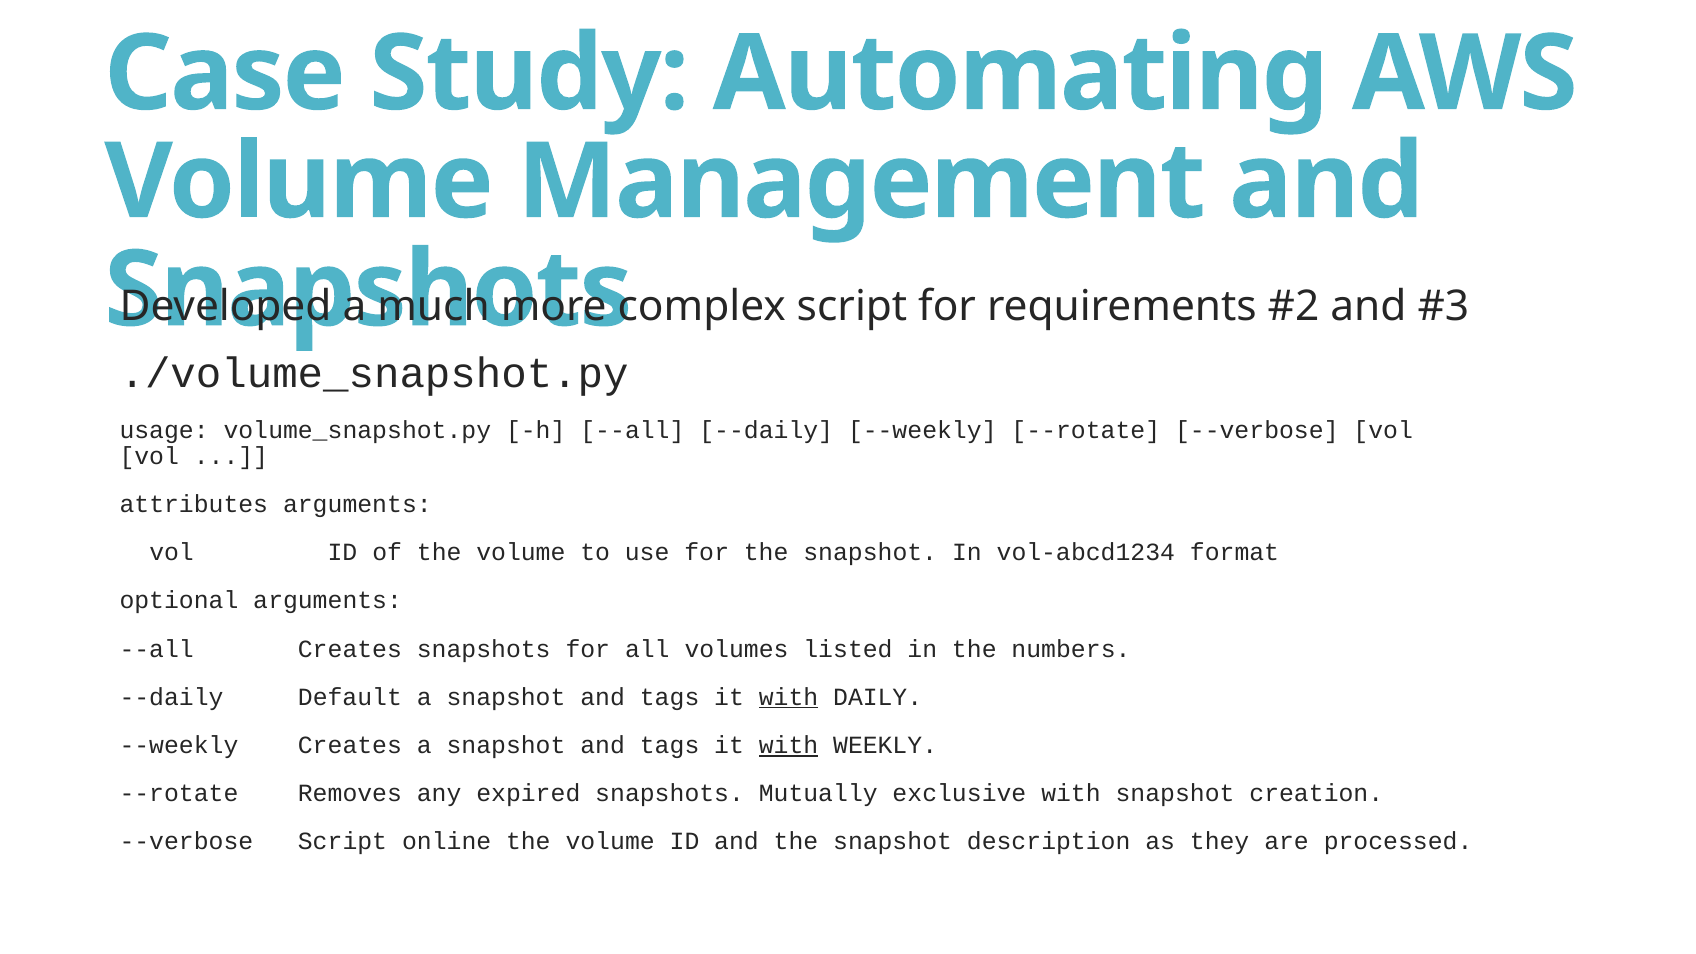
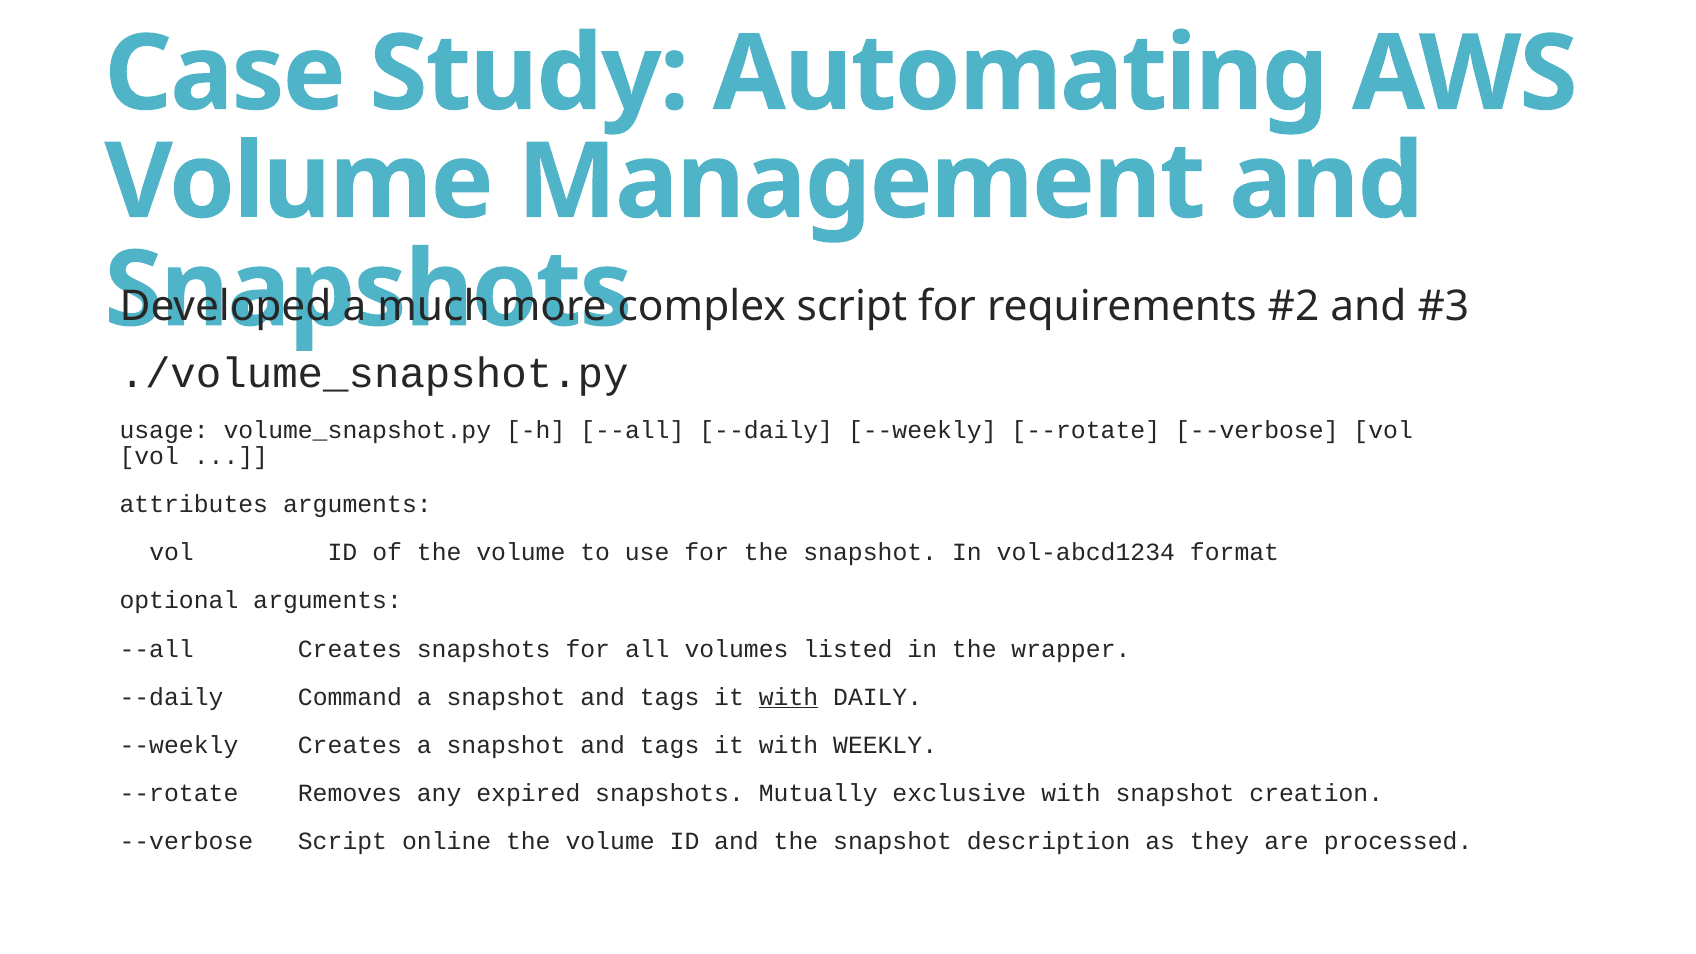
numbers: numbers -> wrapper
Default: Default -> Command
with at (789, 745) underline: present -> none
